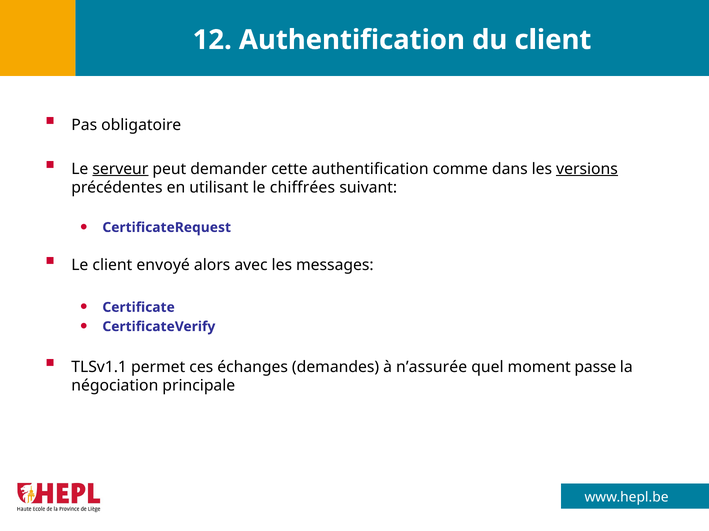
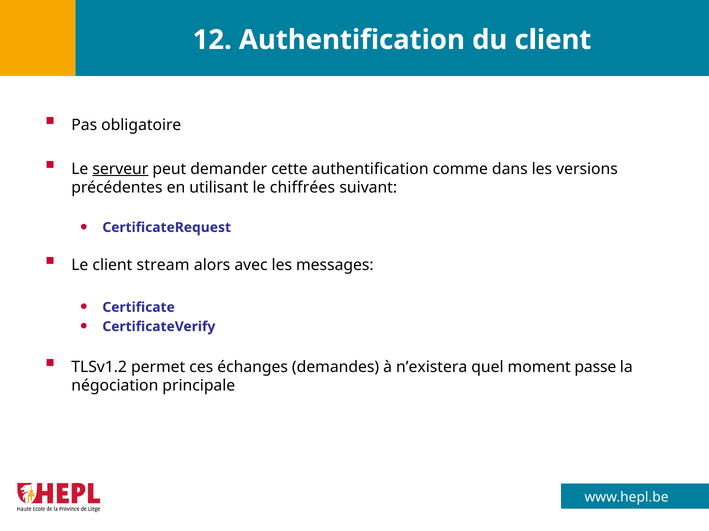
versions underline: present -> none
envoyé: envoyé -> stream
TLSv1.1: TLSv1.1 -> TLSv1.2
n’assurée: n’assurée -> n’existera
